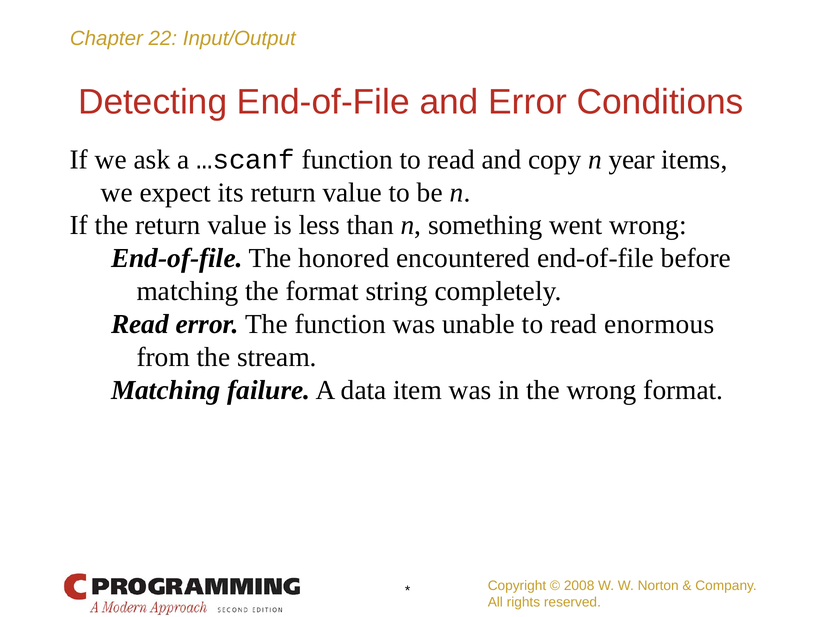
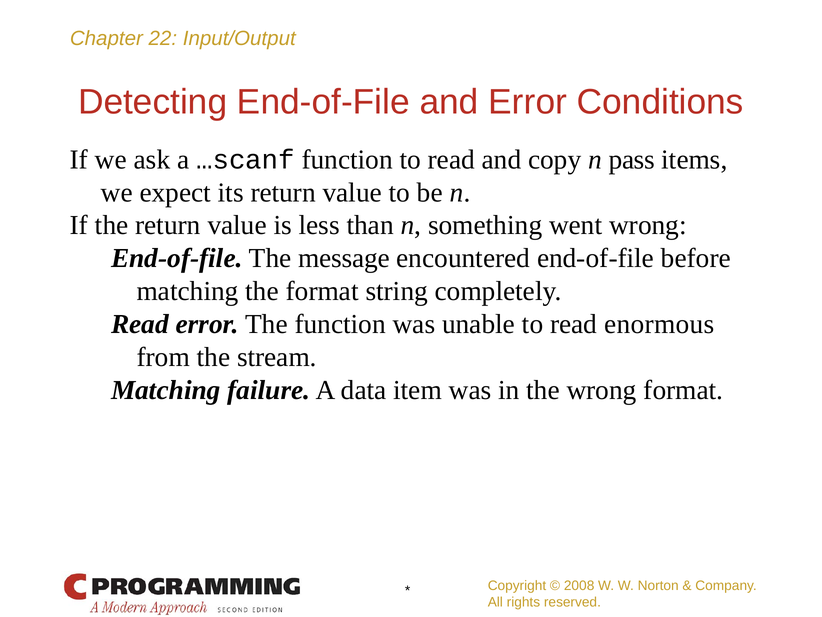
year: year -> pass
honored: honored -> message
